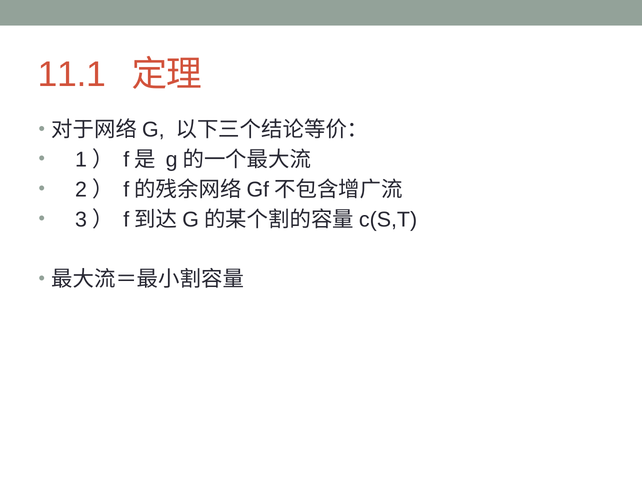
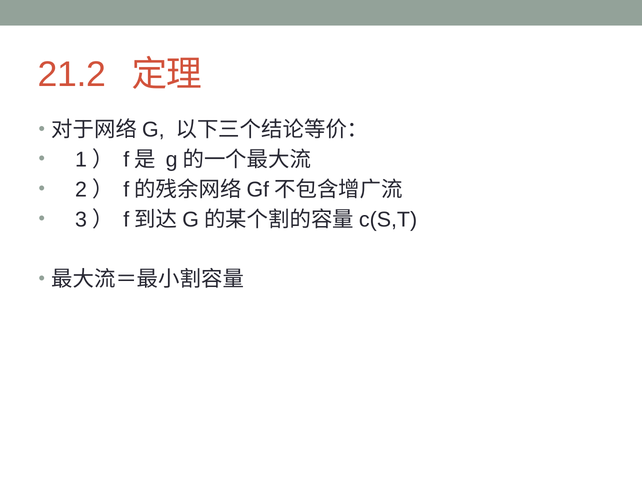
11.1: 11.1 -> 21.2
